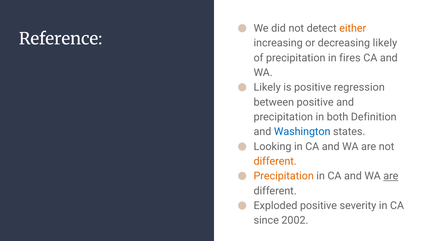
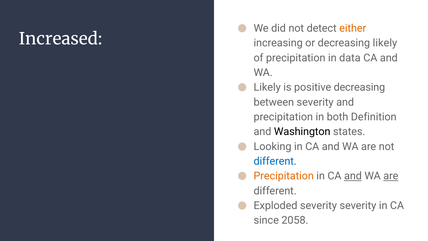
Reference: Reference -> Increased
fires: fires -> data
positive regression: regression -> decreasing
between positive: positive -> severity
Washington colour: blue -> black
different at (275, 161) colour: orange -> blue
and at (353, 176) underline: none -> present
Exploded positive: positive -> severity
2002: 2002 -> 2058
